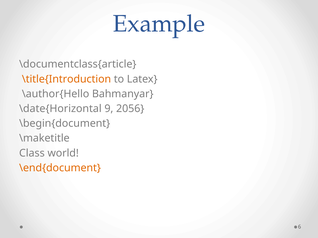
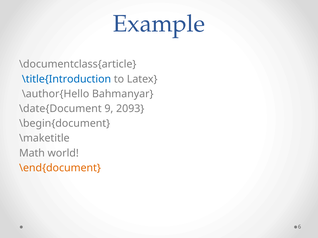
\title{Introduction colour: orange -> blue
\date{Horizontal: \date{Horizontal -> \date{Document
2056: 2056 -> 2093
Class: Class -> Math
